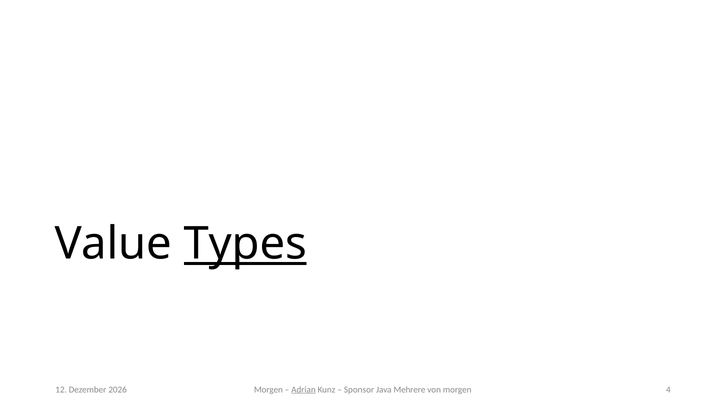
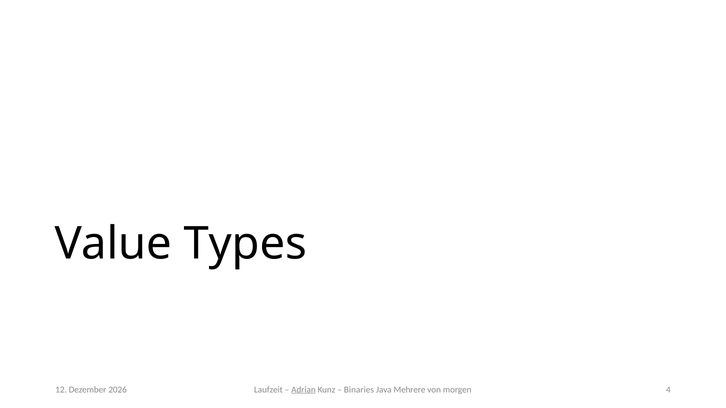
Types underline: present -> none
Morgen at (268, 390): Morgen -> Laufzeit
Sponsor: Sponsor -> Binaries
